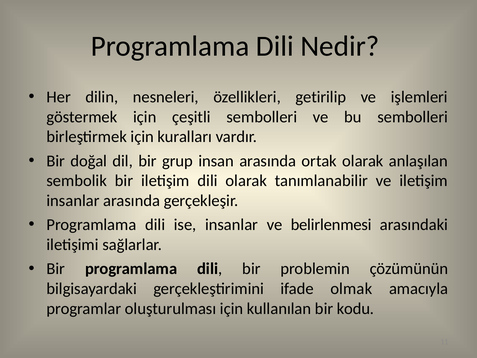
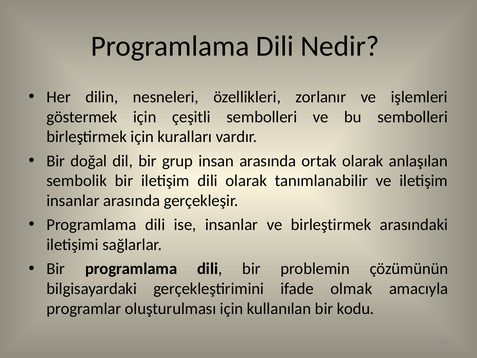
getirilip: getirilip -> zorlanır
ve belirlenmesi: belirlenmesi -> birleştirmek
